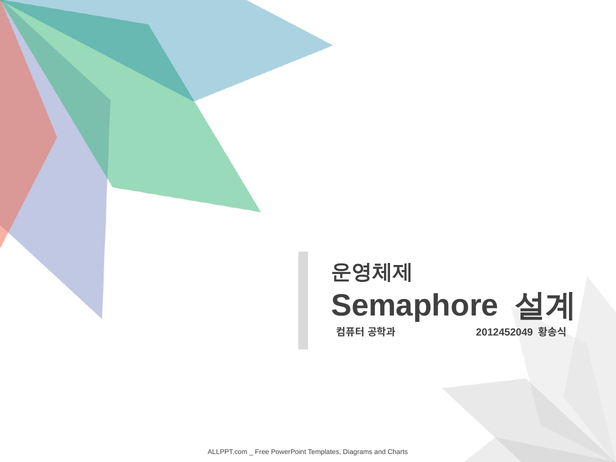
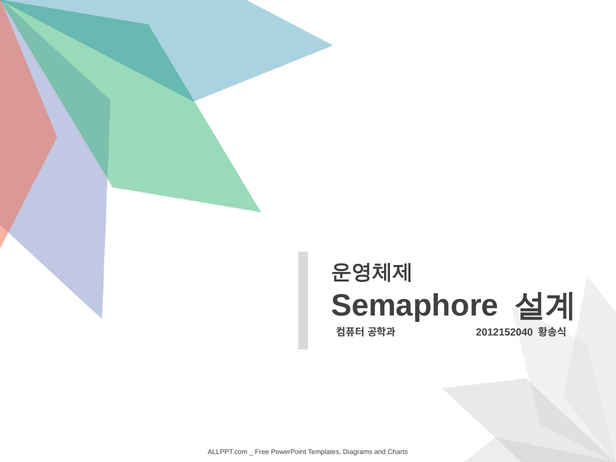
2012452049: 2012452049 -> 2012152040
